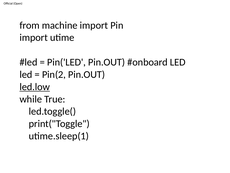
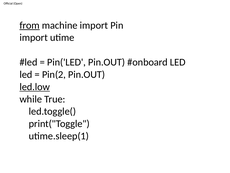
from underline: none -> present
